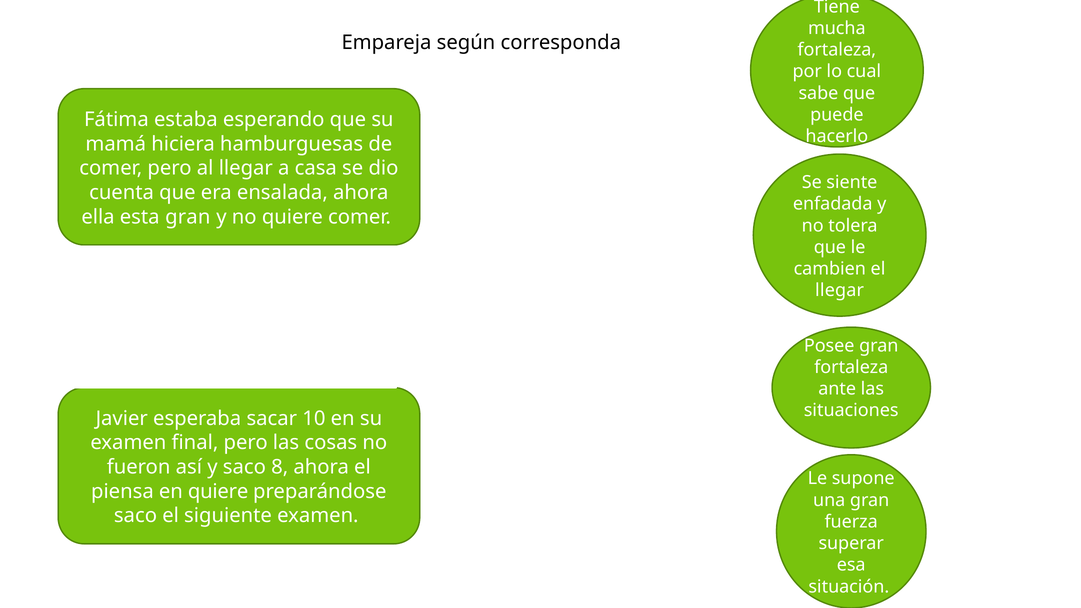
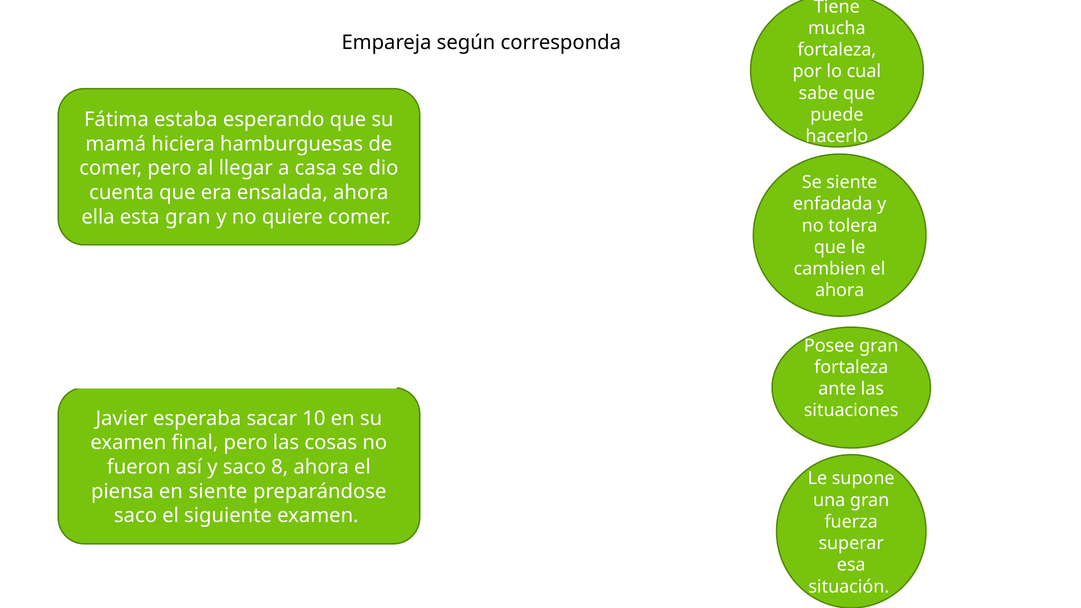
llegar at (840, 290): llegar -> ahora
en quiere: quiere -> siente
